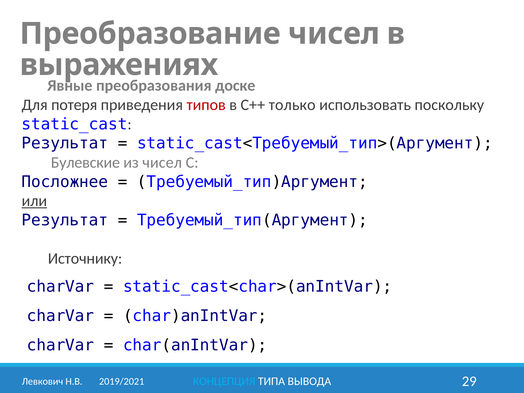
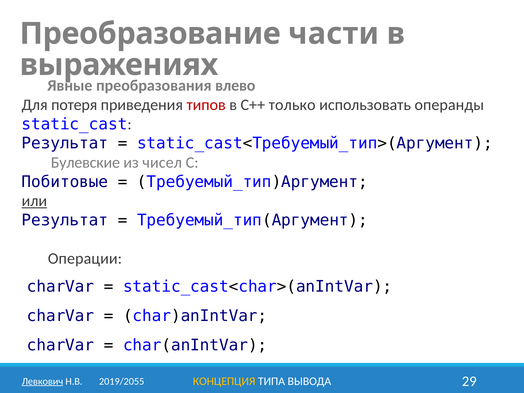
Преобразование чисел: чисел -> части
доске: доске -> влево
поскольку: поскольку -> операнды
Посложнее: Посложнее -> Побитовые
Источнику: Источнику -> Операции
КОНЦЕПЦИЯ colour: light blue -> yellow
Левкович underline: none -> present
2019/2021: 2019/2021 -> 2019/2055
